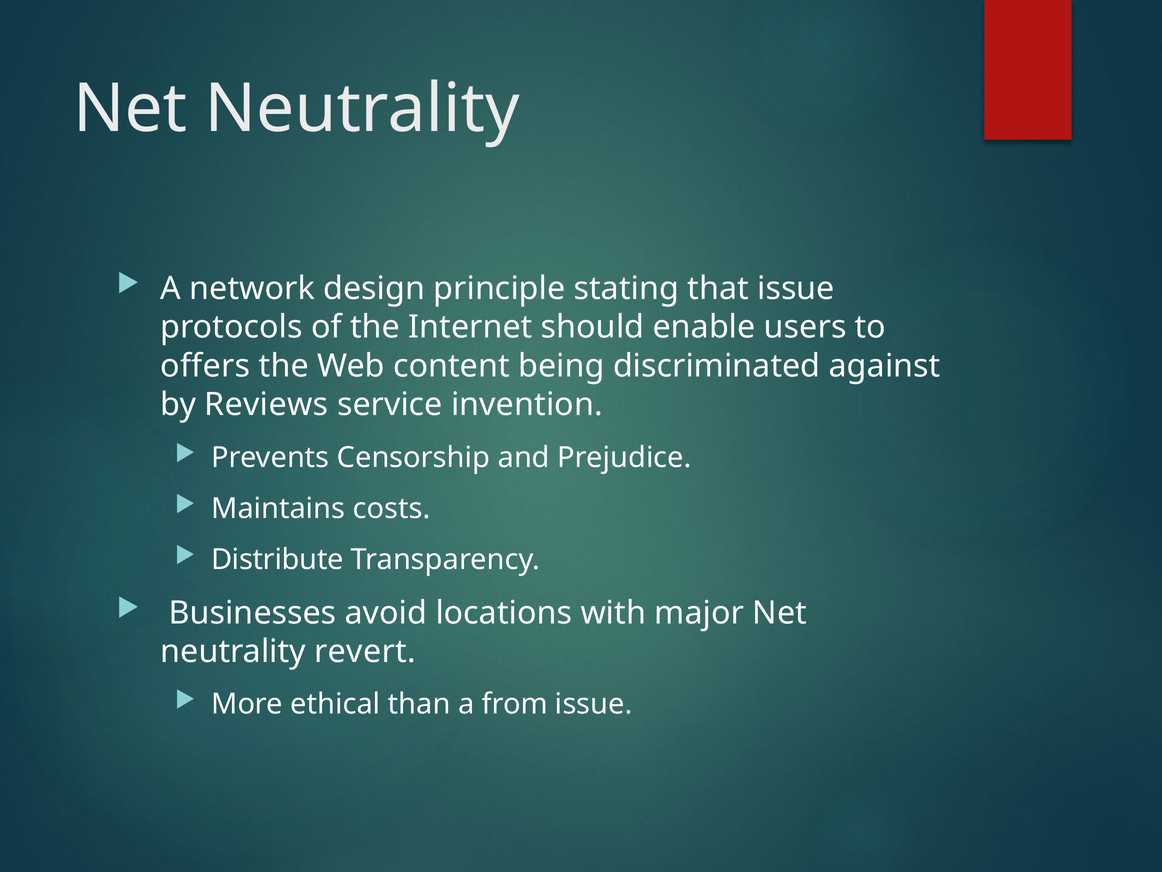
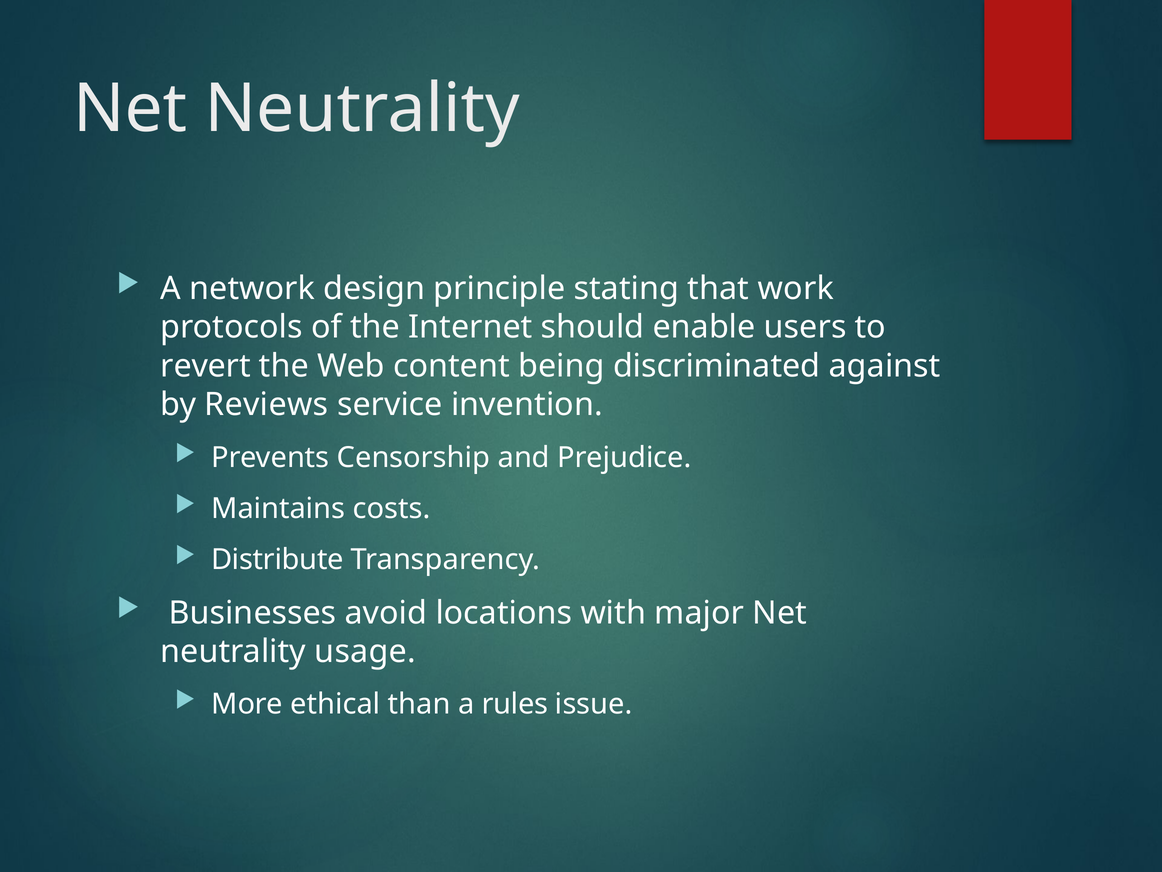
that issue: issue -> work
offers: offers -> revert
revert: revert -> usage
from: from -> rules
